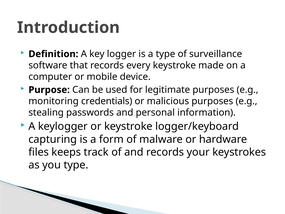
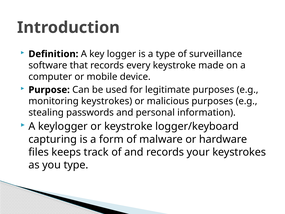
monitoring credentials: credentials -> keystrokes
